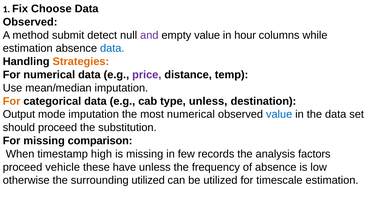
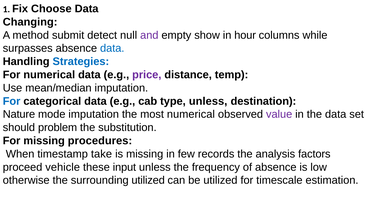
Observed at (30, 22): Observed -> Changing
empty value: value -> show
estimation at (28, 48): estimation -> surpasses
Strategies colour: orange -> blue
For at (12, 101) colour: orange -> blue
Output: Output -> Nature
value at (279, 114) colour: blue -> purple
should proceed: proceed -> problem
comparison: comparison -> procedures
high: high -> take
have: have -> input
